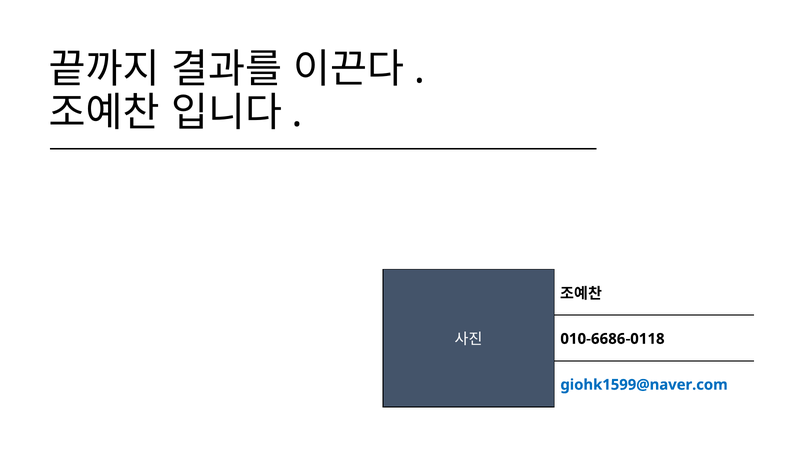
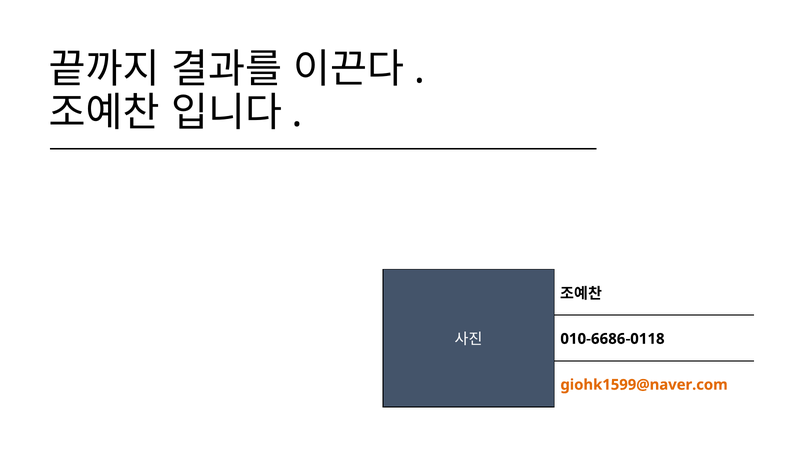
giohk1599@naver.com colour: blue -> orange
